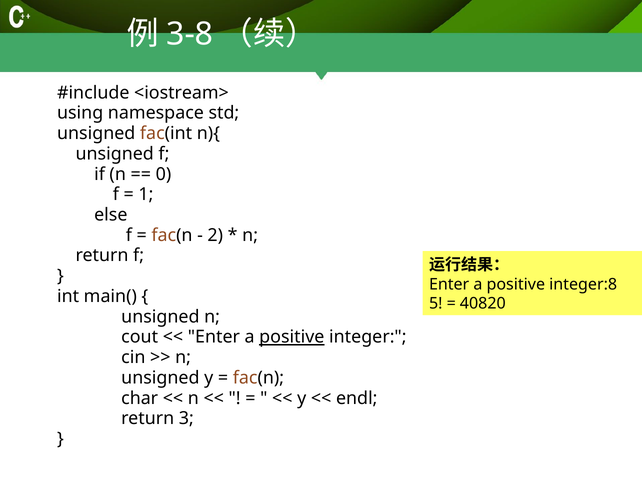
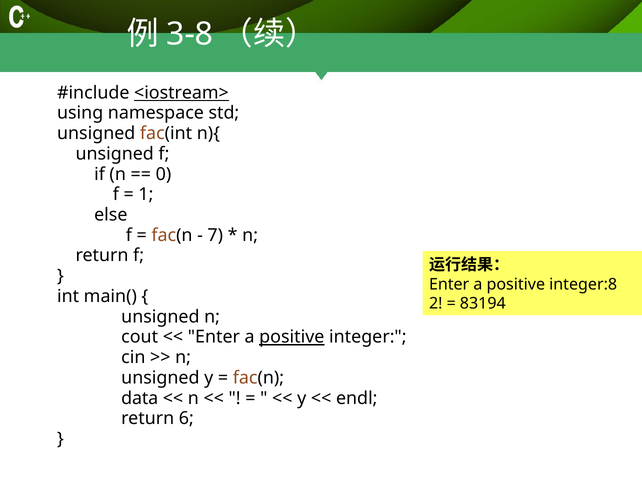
<iostream> underline: none -> present
2: 2 -> 7
5: 5 -> 2
40820: 40820 -> 83194
char: char -> data
3: 3 -> 6
